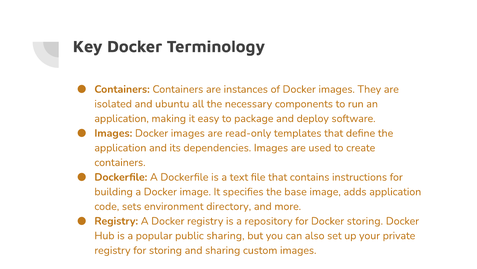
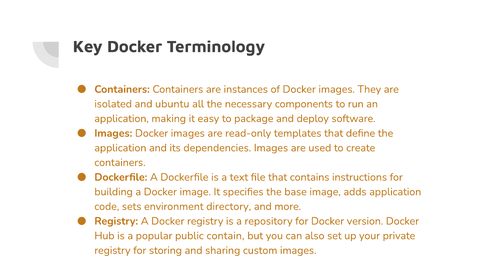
Docker storing: storing -> version
public sharing: sharing -> contain
